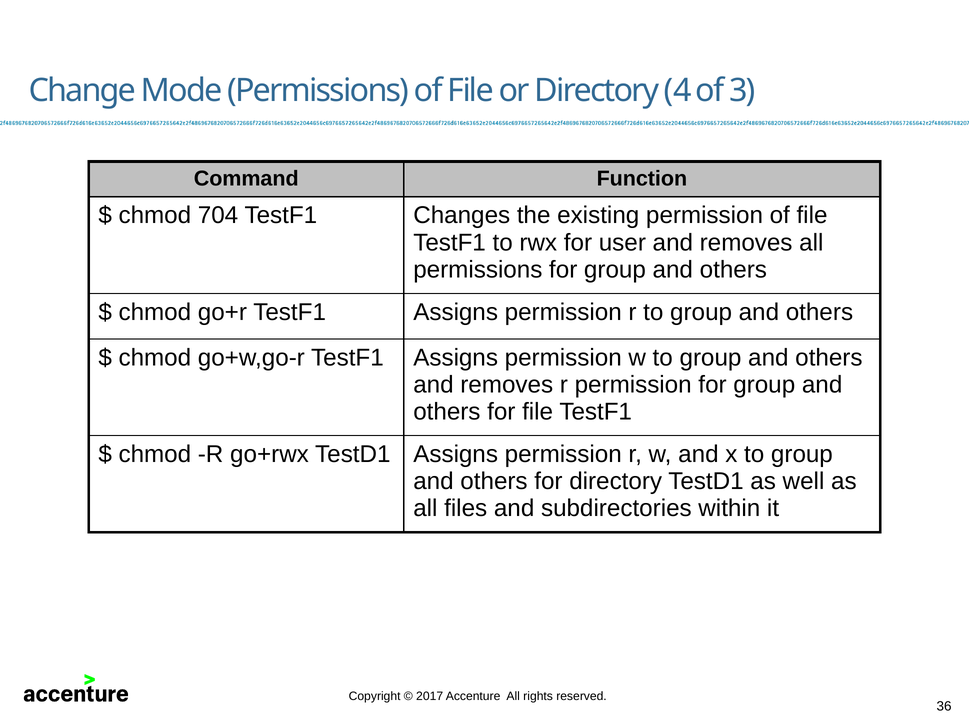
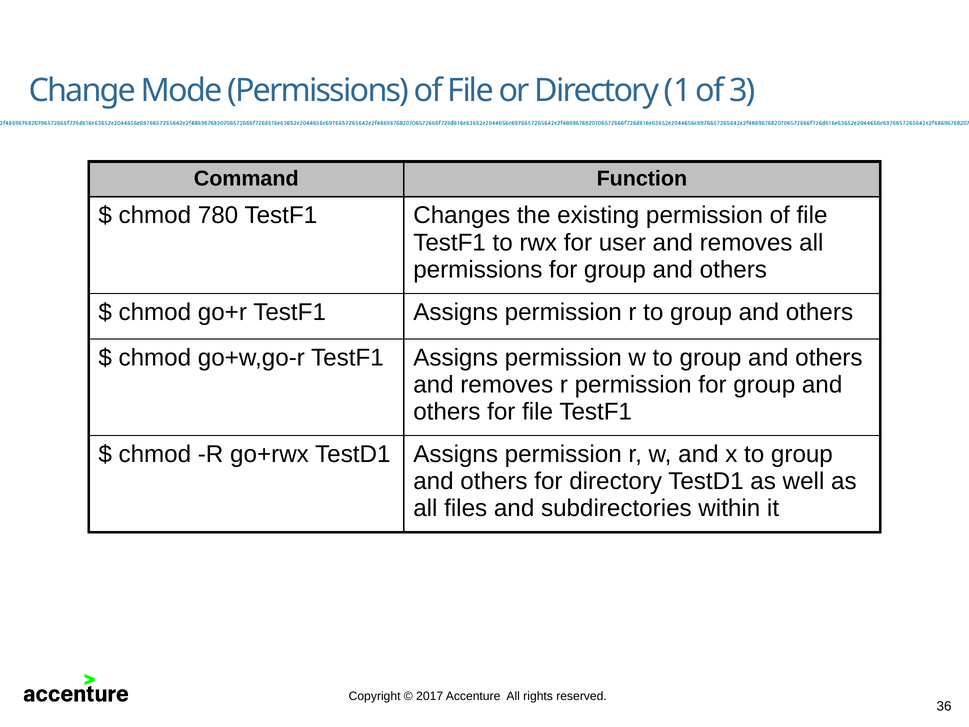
4: 4 -> 1
704: 704 -> 780
